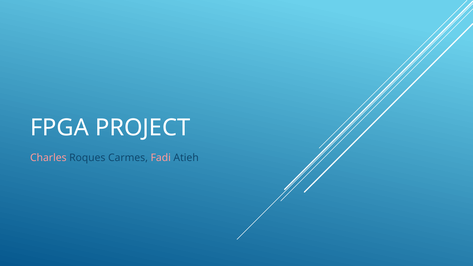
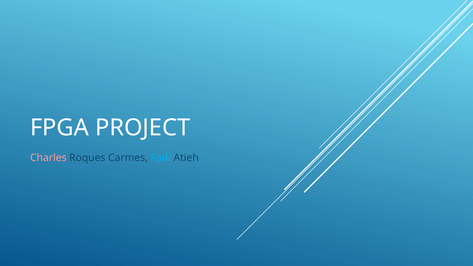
Fadi colour: pink -> light blue
